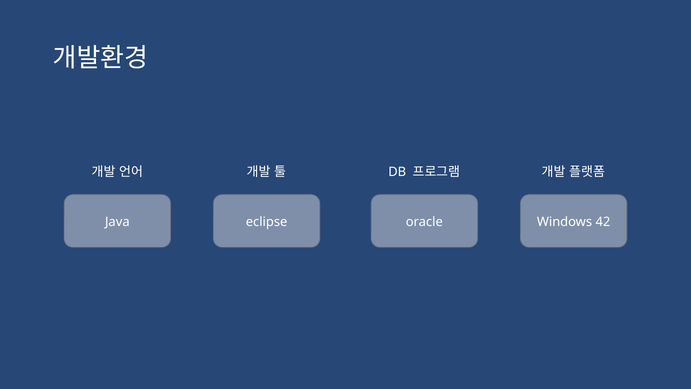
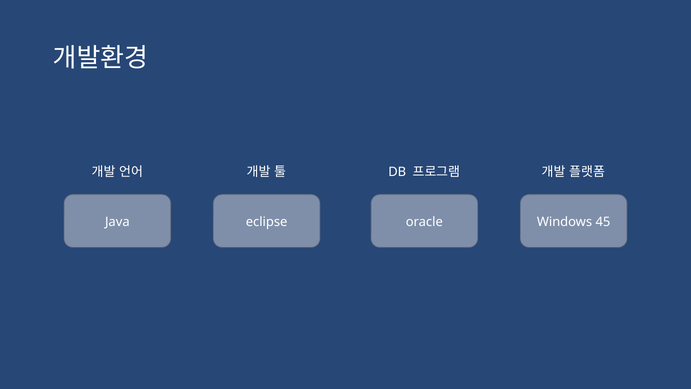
42: 42 -> 45
